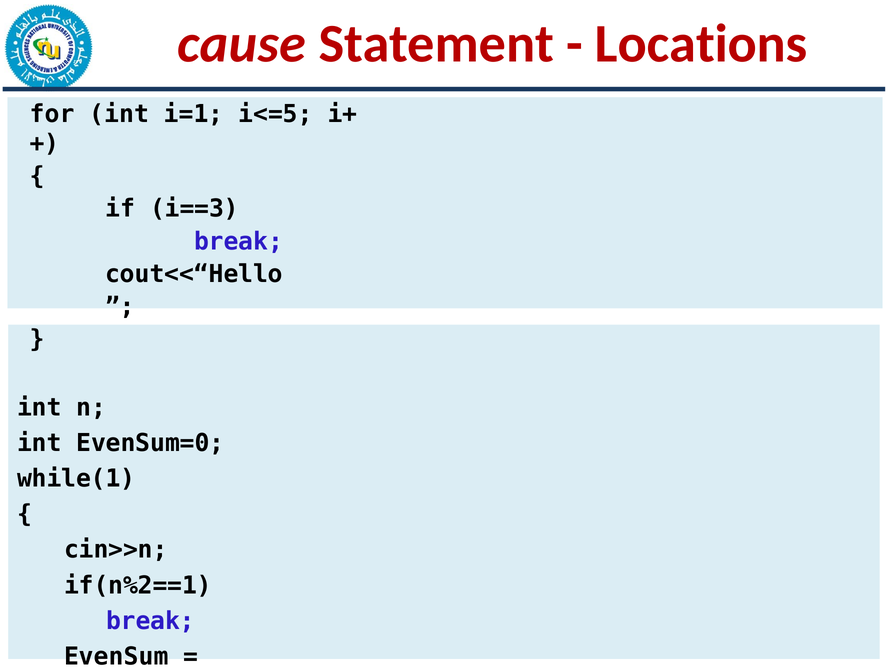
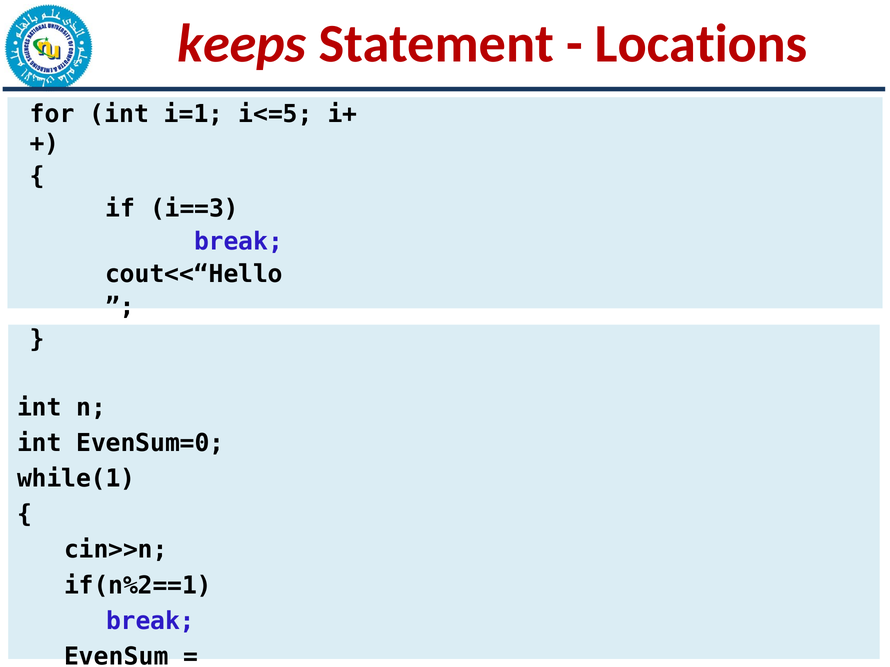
cause: cause -> keeps
